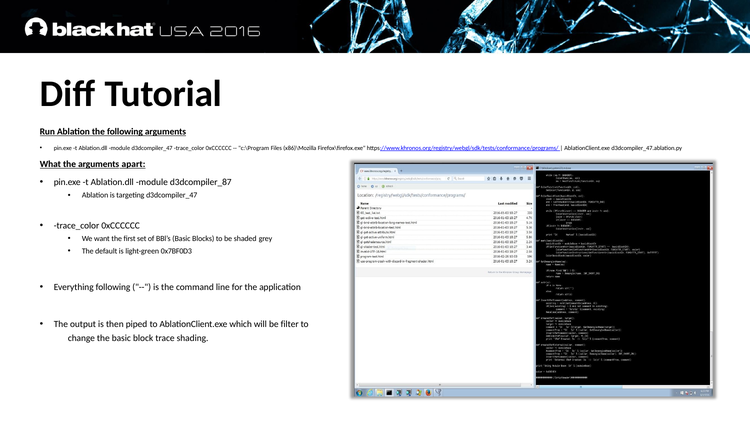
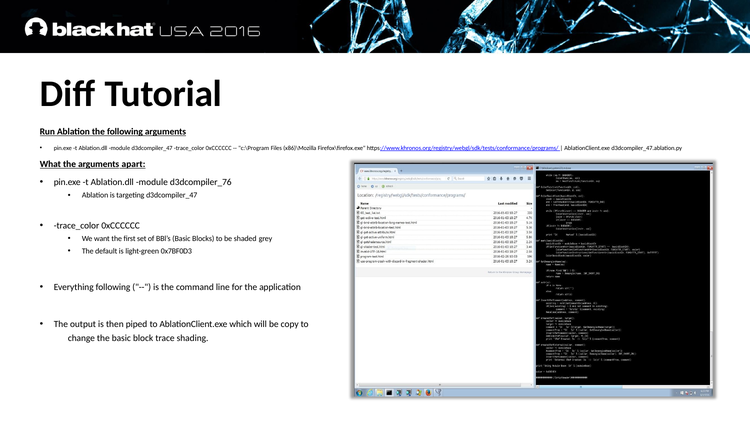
d3dcompiler_87: d3dcompiler_87 -> d3dcompiler_76
filter: filter -> copy
